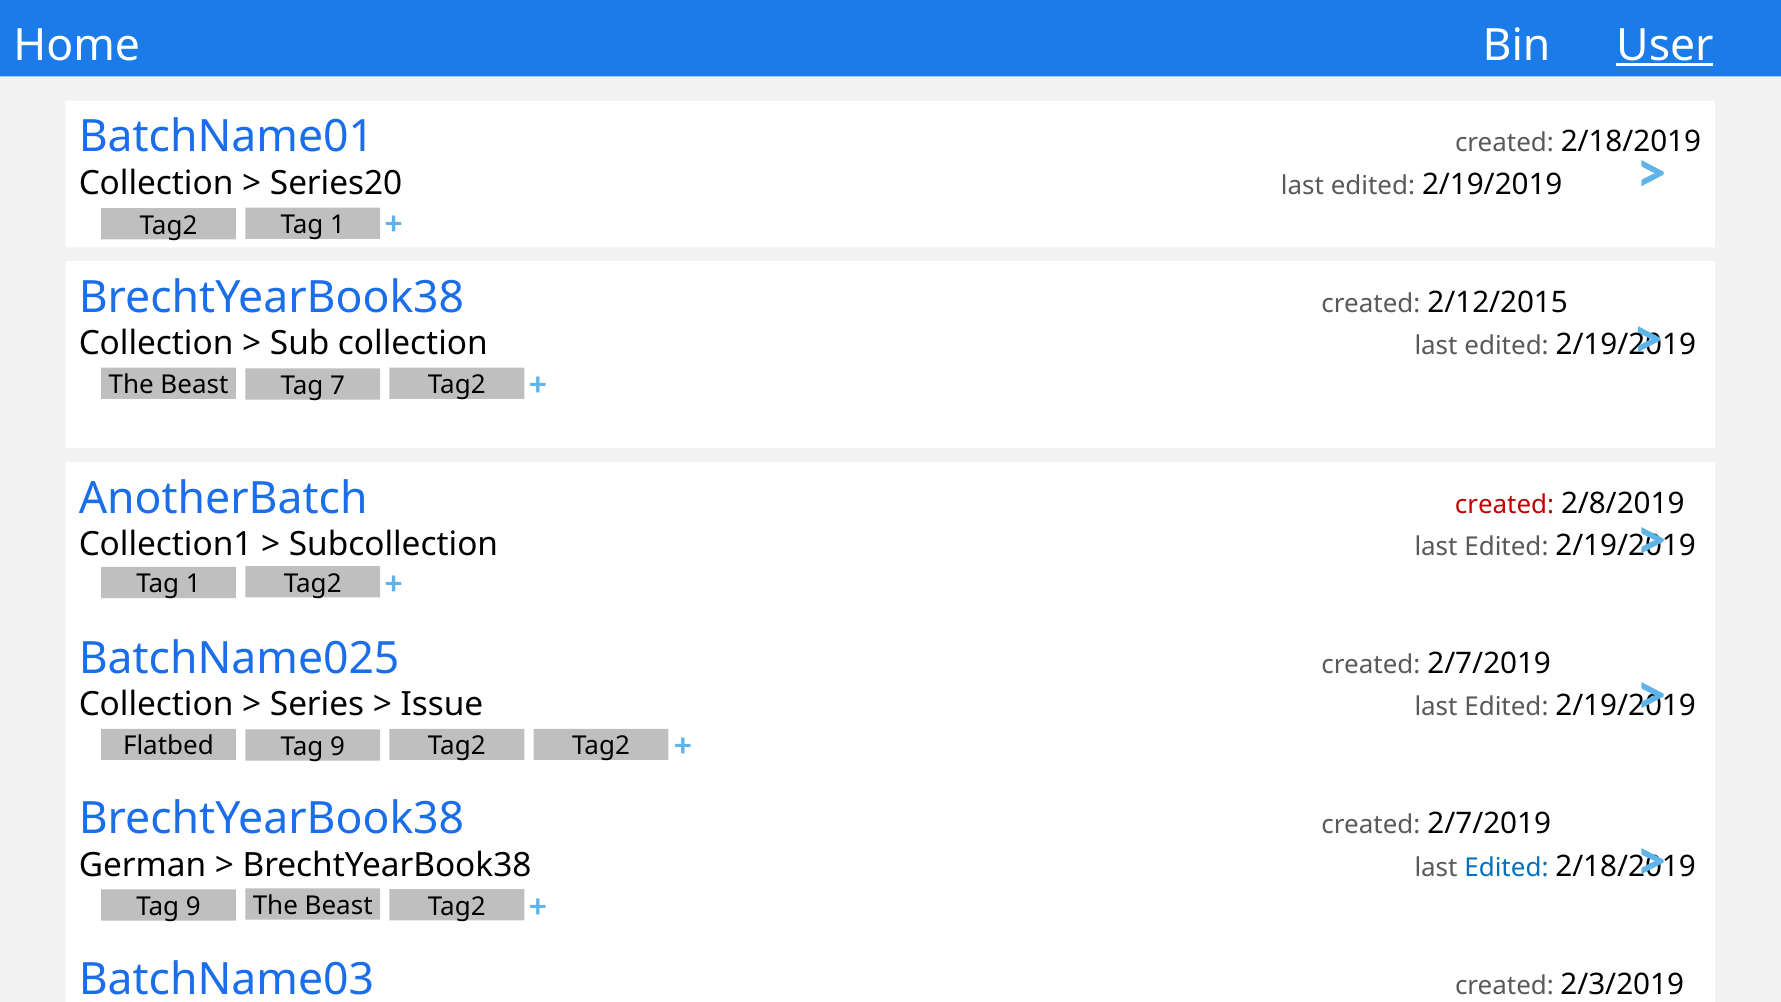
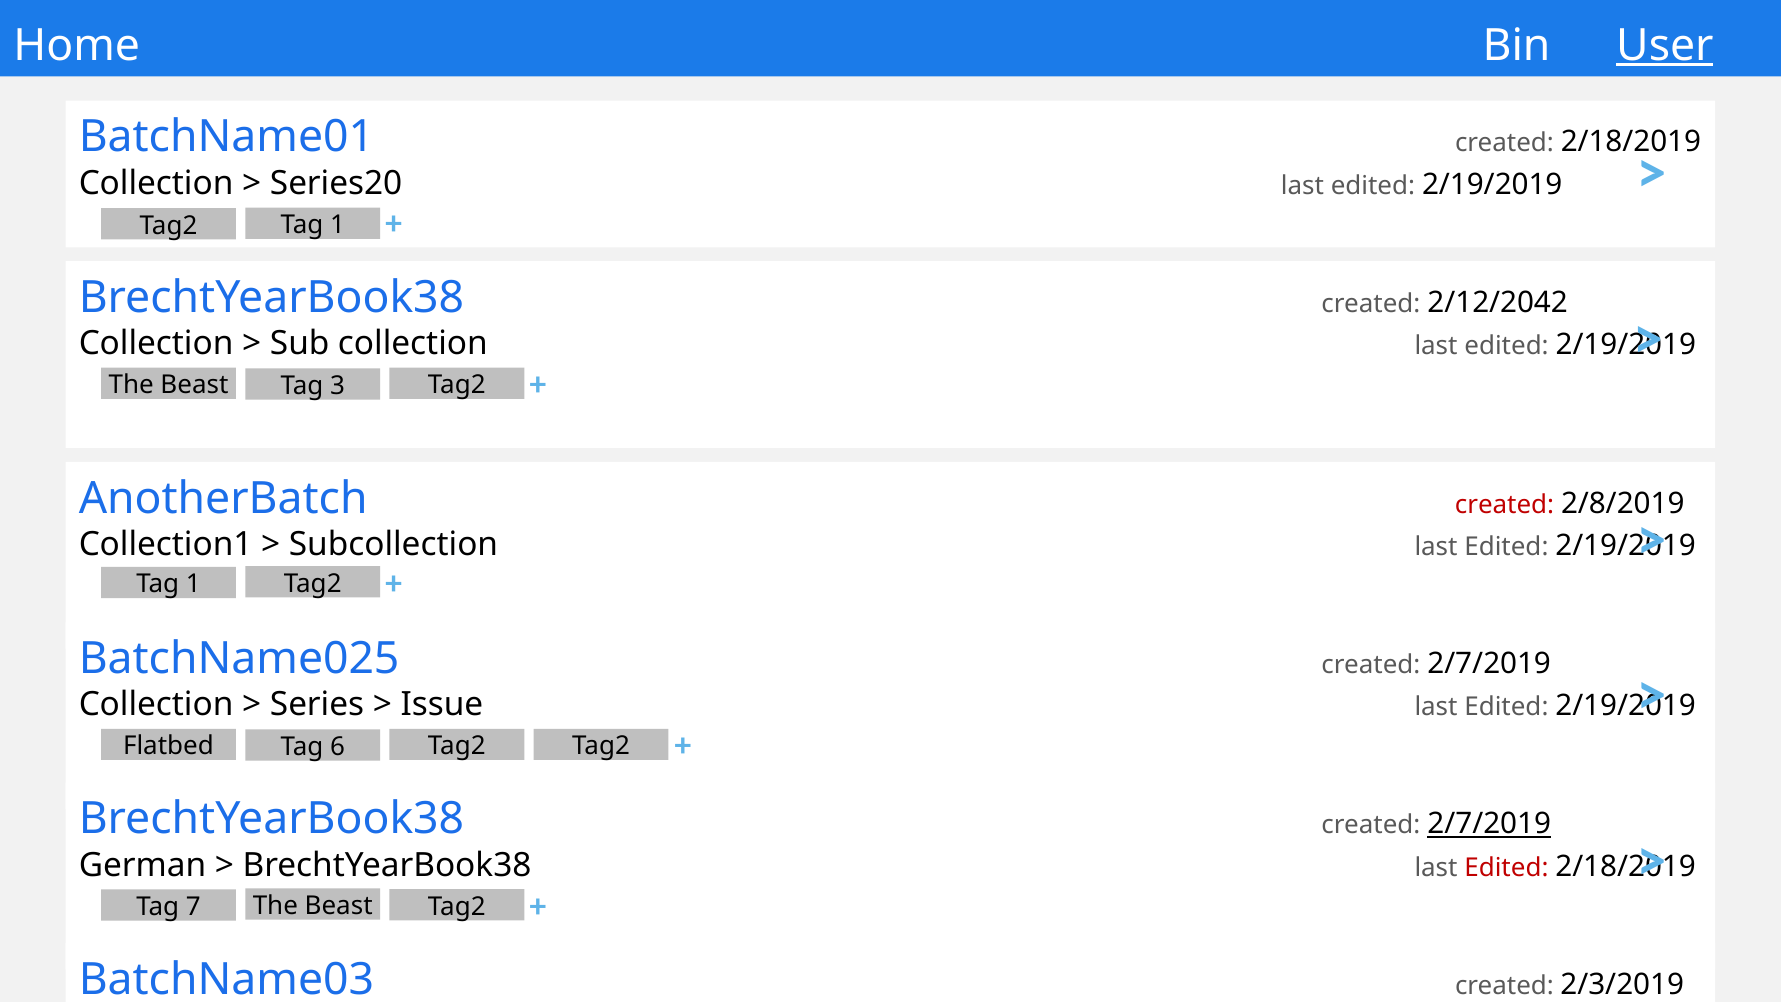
2/12/2015: 2/12/2015 -> 2/12/2042
7: 7 -> 3
Flatbed Tag 9: 9 -> 6
2/7/2019 at (1489, 824) underline: none -> present
Edited at (1506, 867) colour: blue -> red
9 at (193, 907): 9 -> 7
